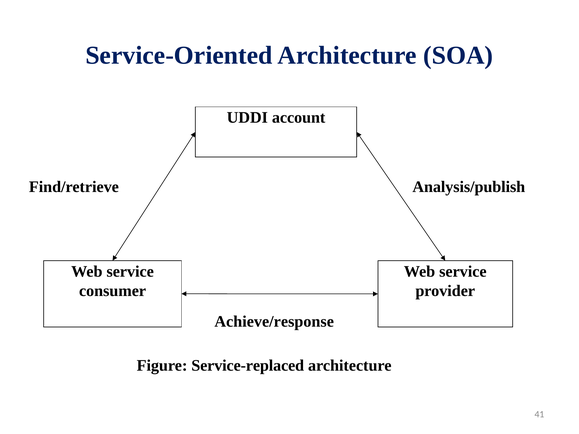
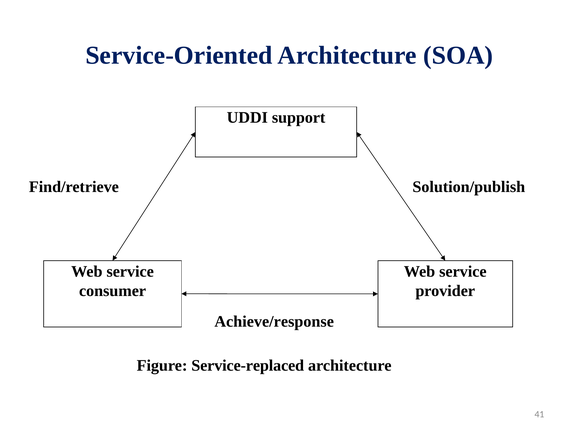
account: account -> support
Analysis/publish: Analysis/publish -> Solution/publish
